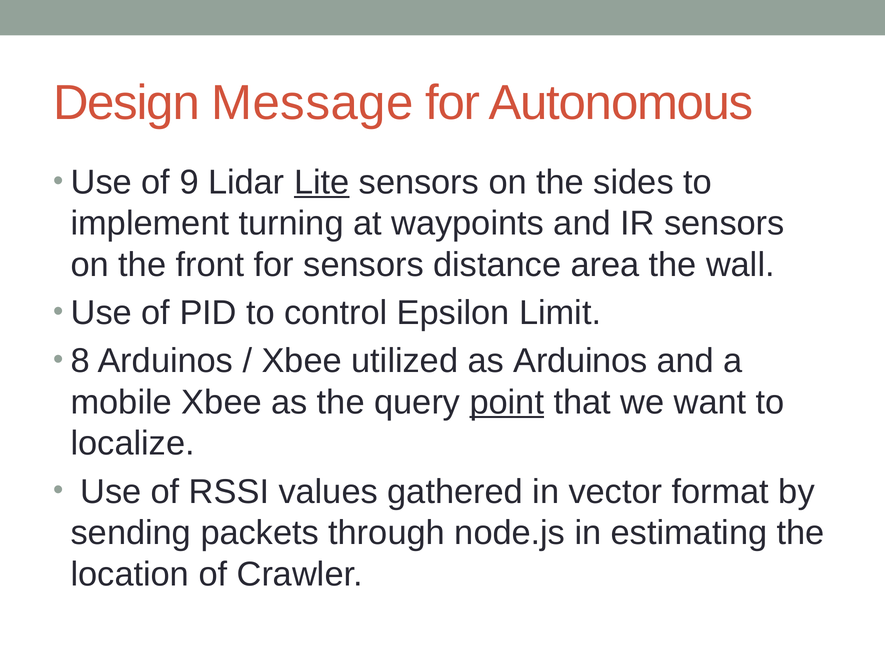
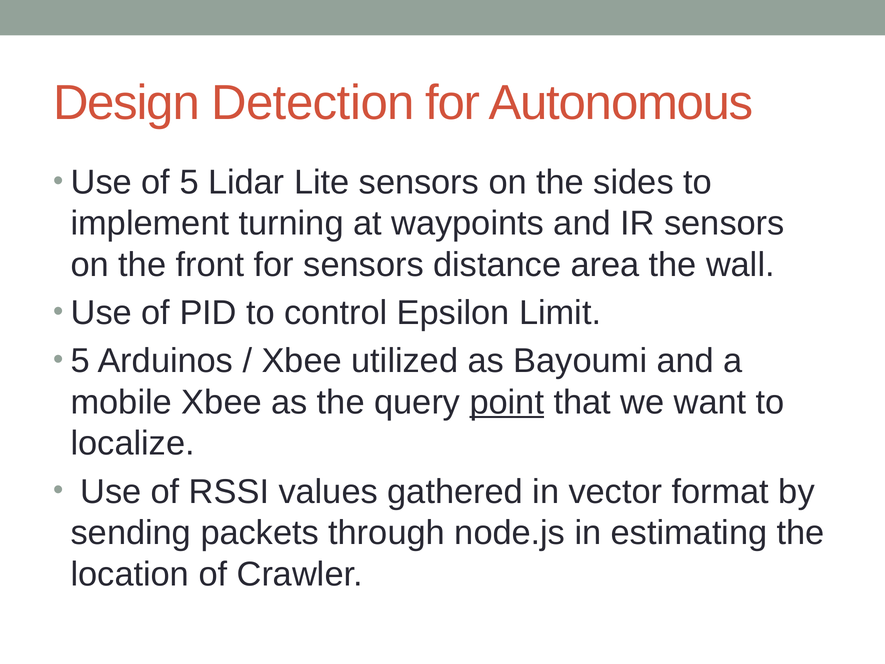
Message: Message -> Detection
of 9: 9 -> 5
Lite underline: present -> none
8 at (80, 361): 8 -> 5
as Arduinos: Arduinos -> Bayoumi
